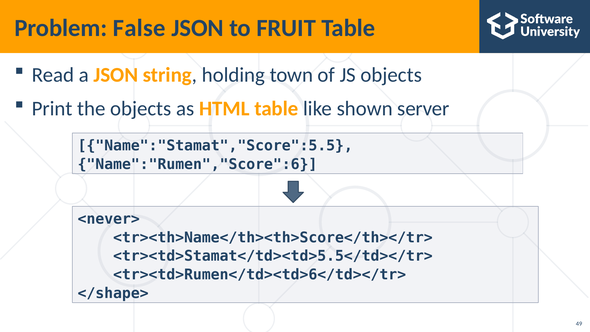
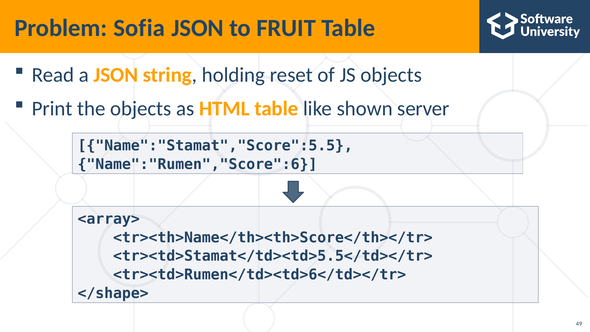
False: False -> Sofia
town: town -> reset
<never>: <never> -> <array>
